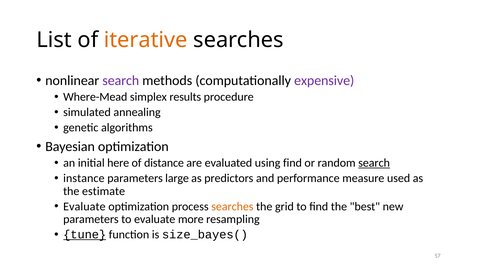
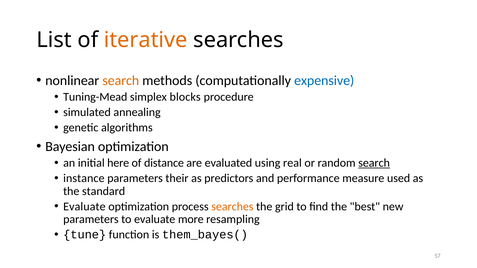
search at (121, 81) colour: purple -> orange
expensive colour: purple -> blue
Where-Mead: Where-Mead -> Tuning-Mead
results: results -> blocks
using find: find -> real
large: large -> their
estimate: estimate -> standard
tune underline: present -> none
size_bayes(: size_bayes( -> them_bayes(
